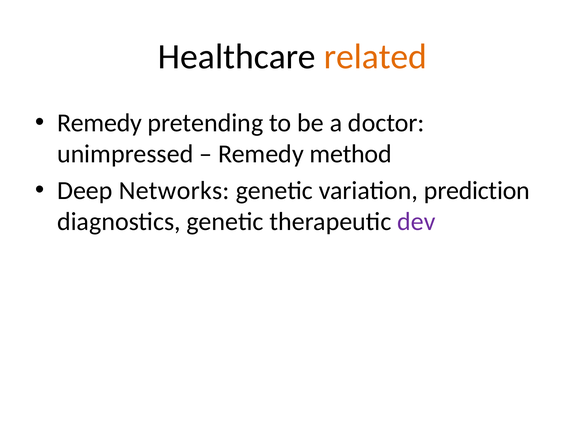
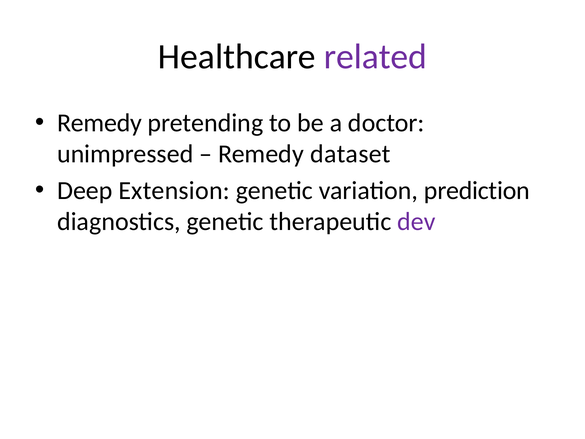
related colour: orange -> purple
method: method -> dataset
Networks: Networks -> Extension
